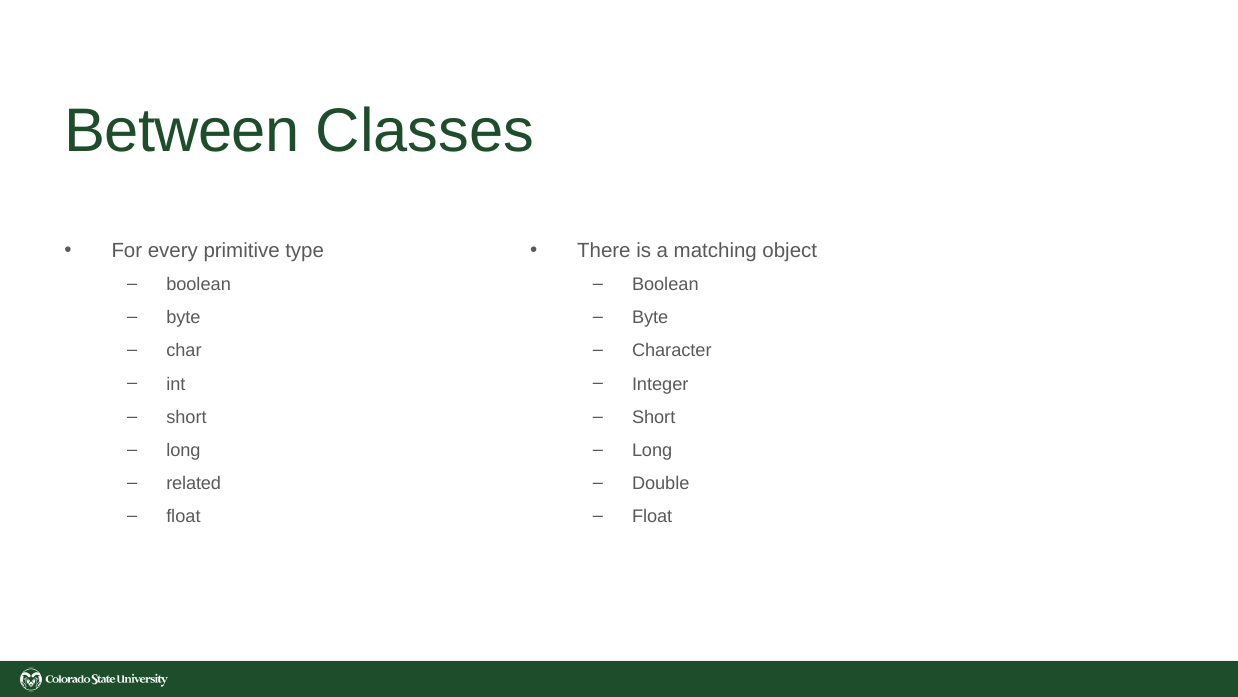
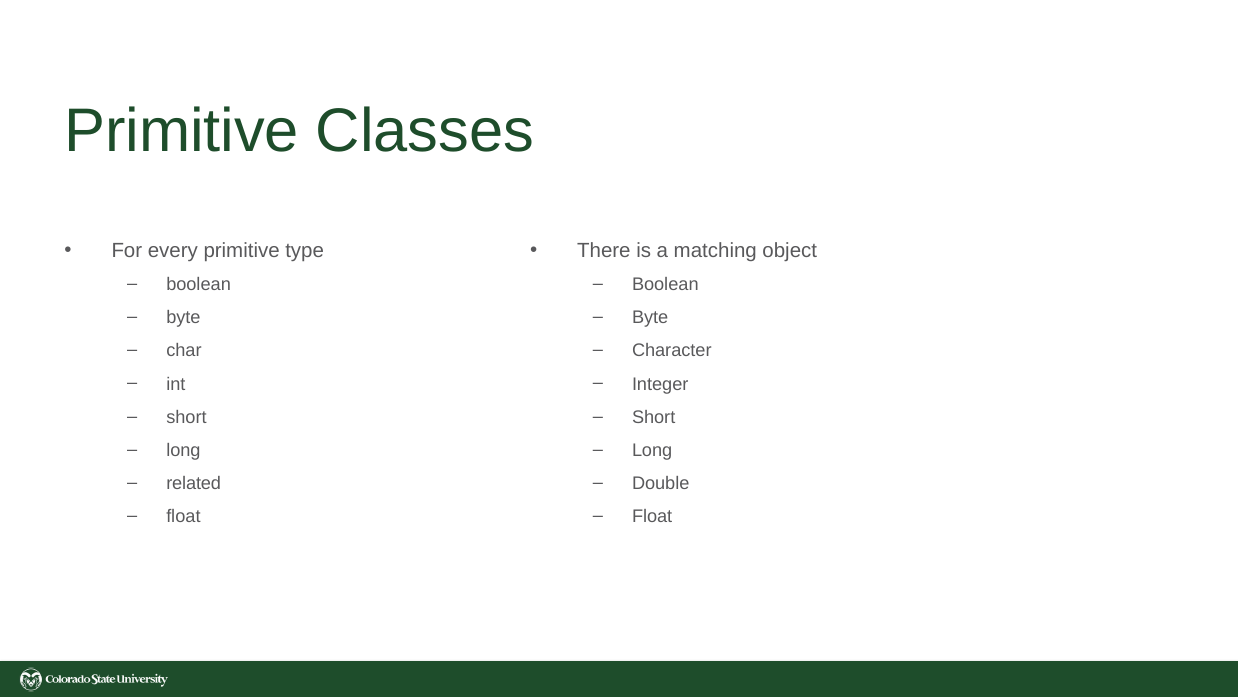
Between at (182, 131): Between -> Primitive
